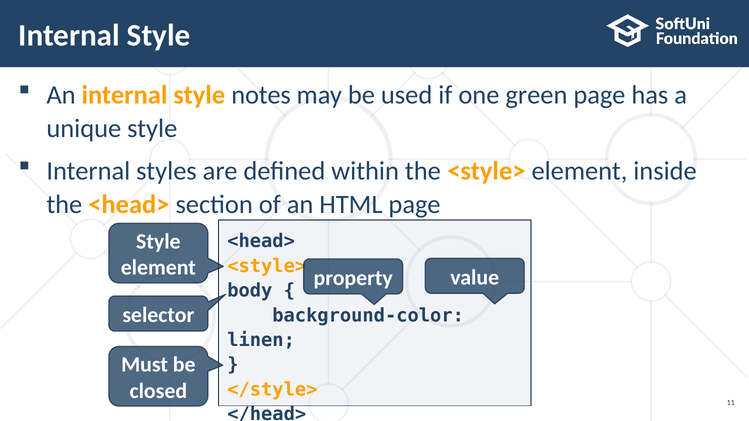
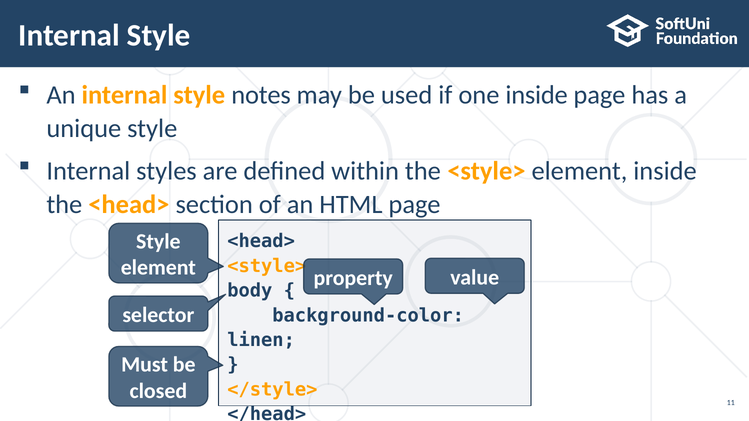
one green: green -> inside
